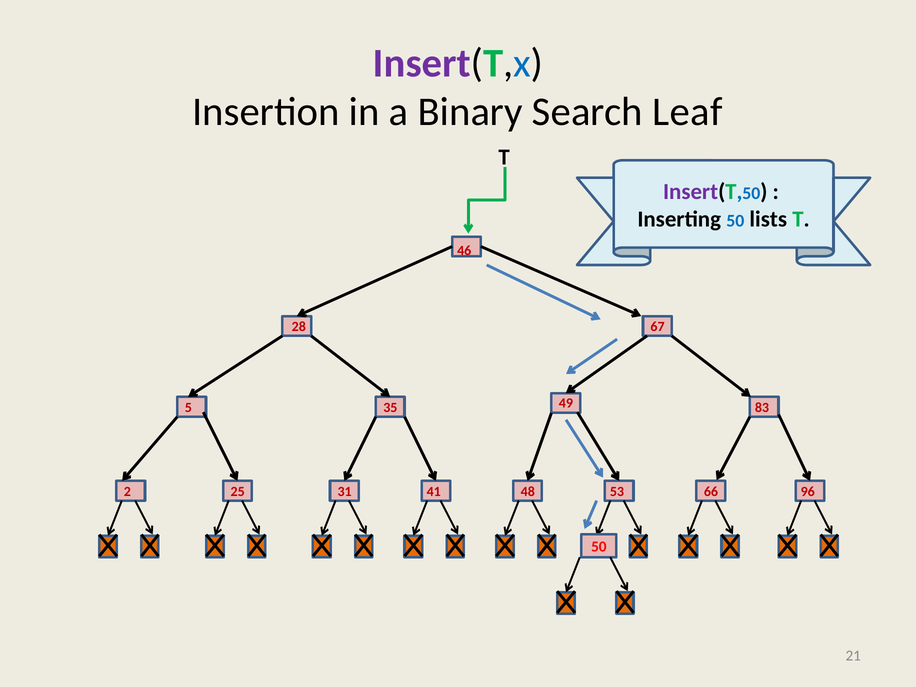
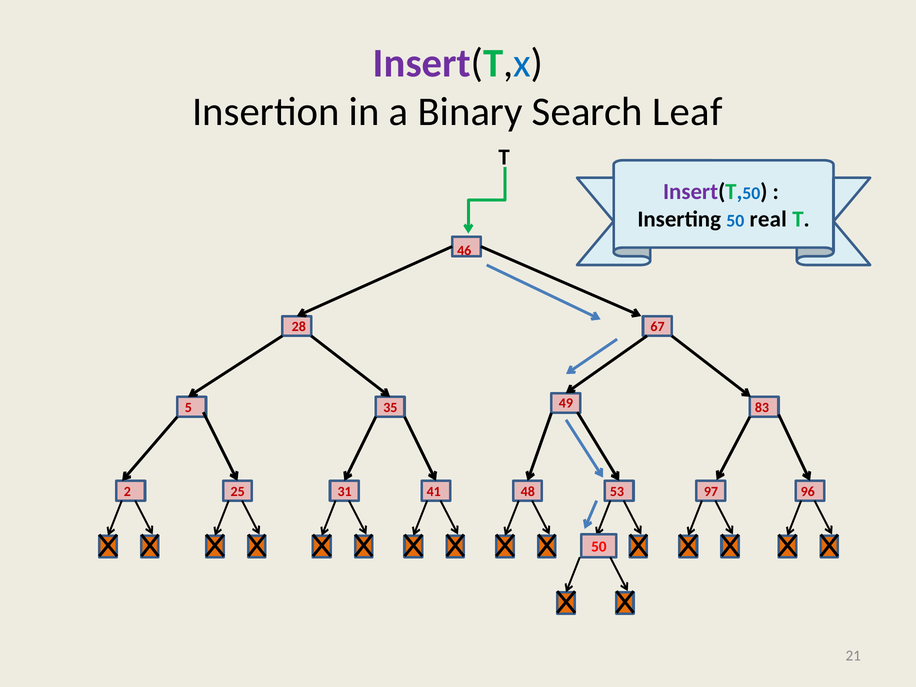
lists: lists -> real
66: 66 -> 97
